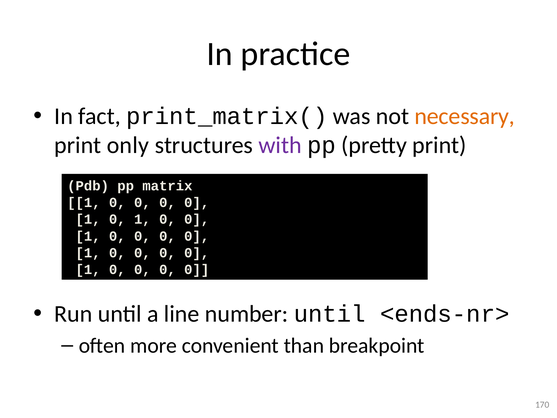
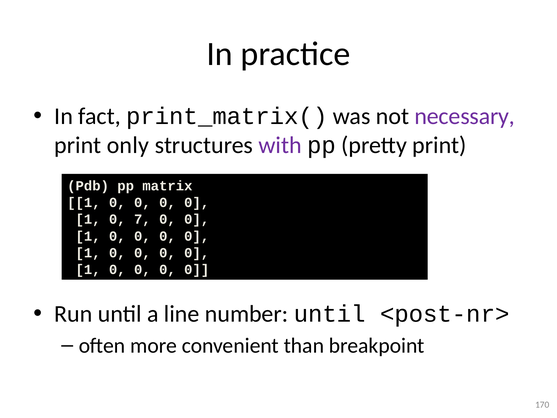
necessary colour: orange -> purple
1 0 1: 1 -> 7
<ends-nr>: <ends-nr> -> <post-nr>
